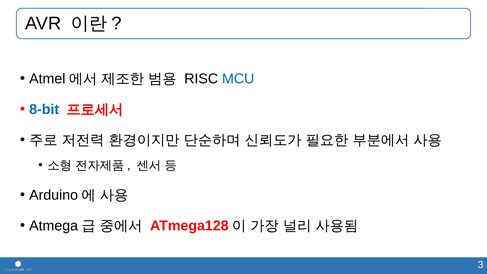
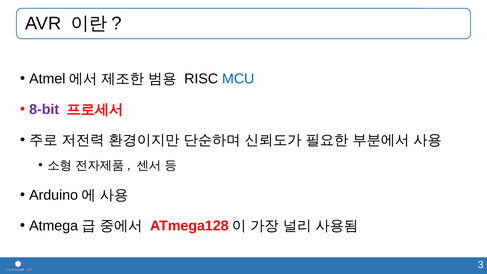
8-bit colour: blue -> purple
